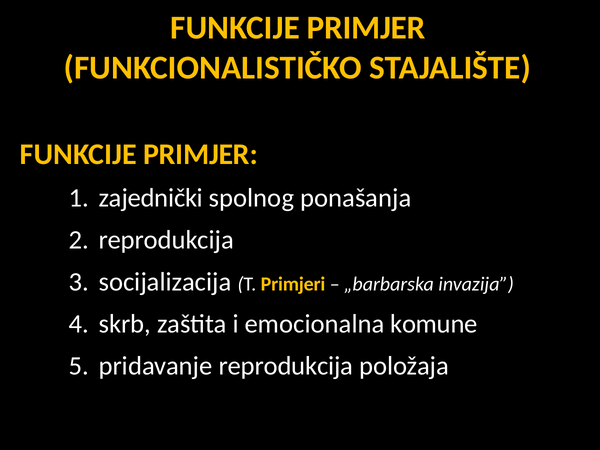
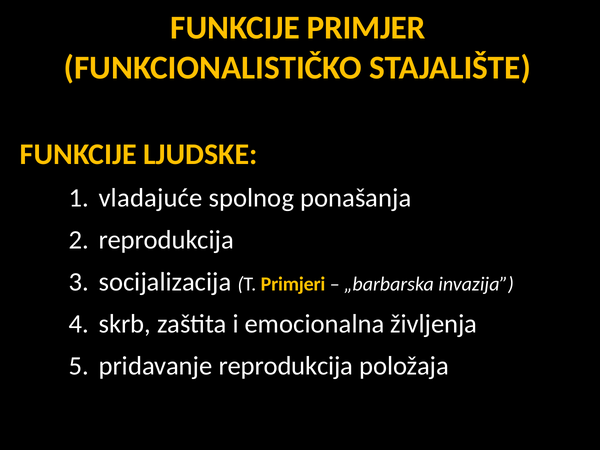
PRIMJER at (200, 154): PRIMJER -> LJUDSKE
zajednički: zajednički -> vladajuće
komune: komune -> življenja
